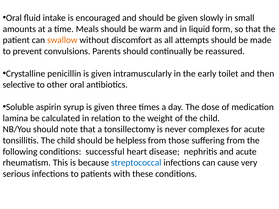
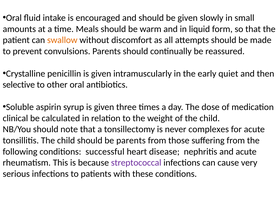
toilet: toilet -> quiet
lamina: lamina -> clinical
be helpless: helpless -> parents
streptococcal colour: blue -> purple
